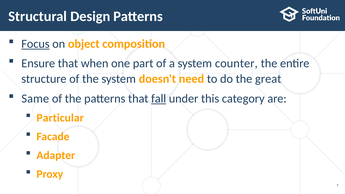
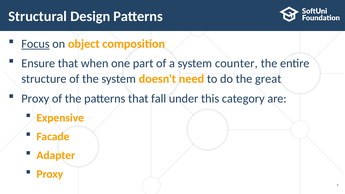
Same at (35, 99): Same -> Proxy
fall underline: present -> none
Particular: Particular -> Expensive
